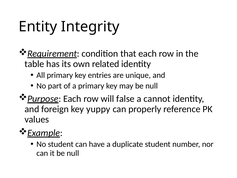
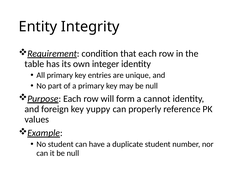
related: related -> integer
false: false -> form
